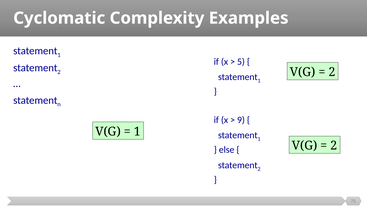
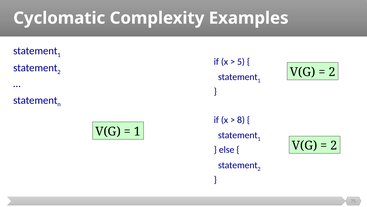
9: 9 -> 8
